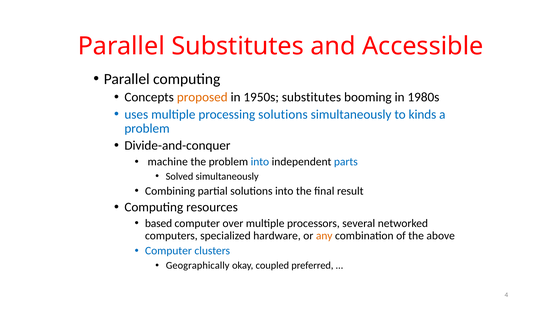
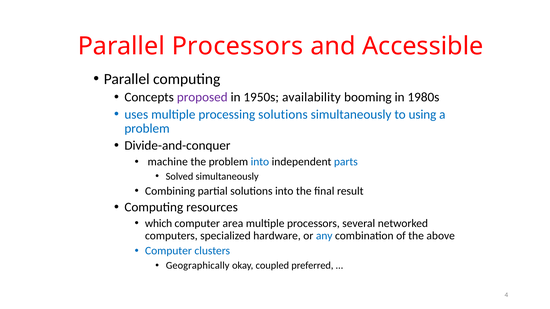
Parallel Substitutes: Substitutes -> Processors
proposed colour: orange -> purple
1950s substitutes: substitutes -> availability
kinds: kinds -> using
based: based -> which
over: over -> area
any colour: orange -> blue
